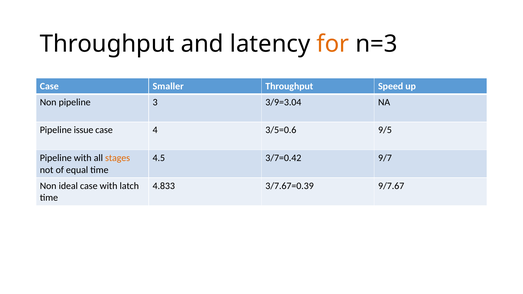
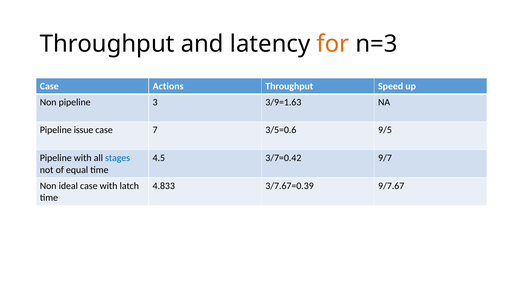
Smaller: Smaller -> Actions
3/9=3.04: 3/9=3.04 -> 3/9=1.63
4: 4 -> 7
stages colour: orange -> blue
